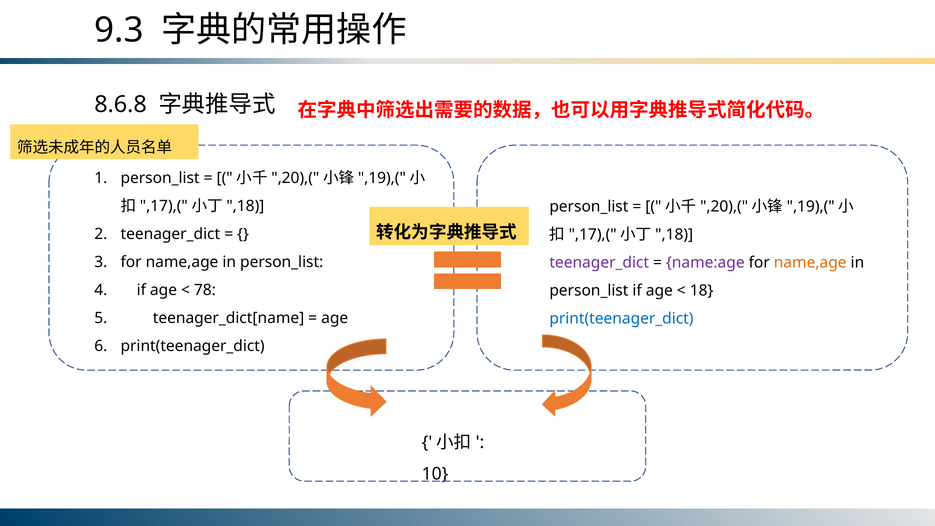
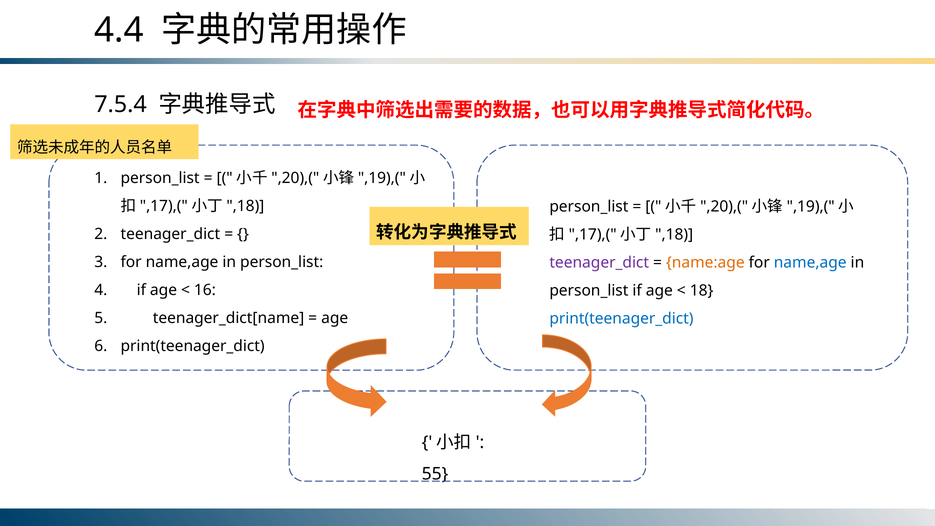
9.3: 9.3 -> 4.4
8.6.8: 8.6.8 -> 7.5.4
name:age colour: purple -> orange
name,age at (810, 263) colour: orange -> blue
78: 78 -> 16
10: 10 -> 55
